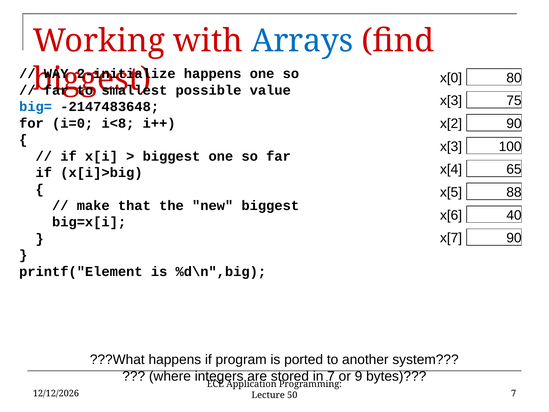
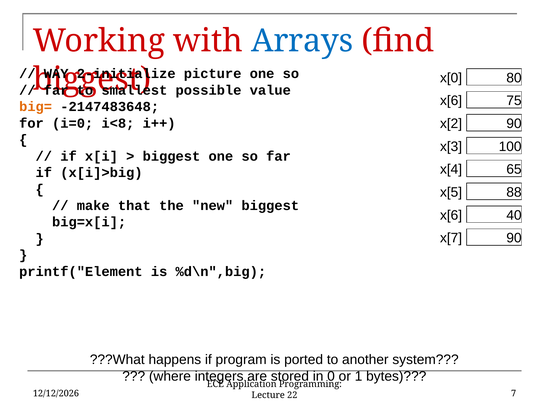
happens at (213, 74): happens -> picture
x[3 at (451, 101): x[3 -> x[6
big= colour: blue -> orange
in 7: 7 -> 0
9: 9 -> 1
50: 50 -> 22
